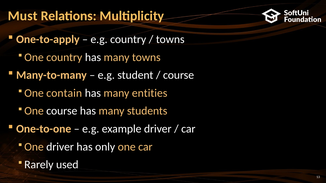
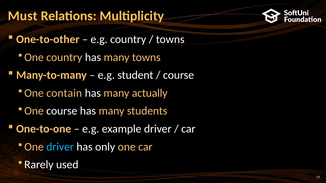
One-to-apply: One-to-apply -> One-to-other
entities: entities -> actually
driver at (60, 147) colour: white -> light blue
